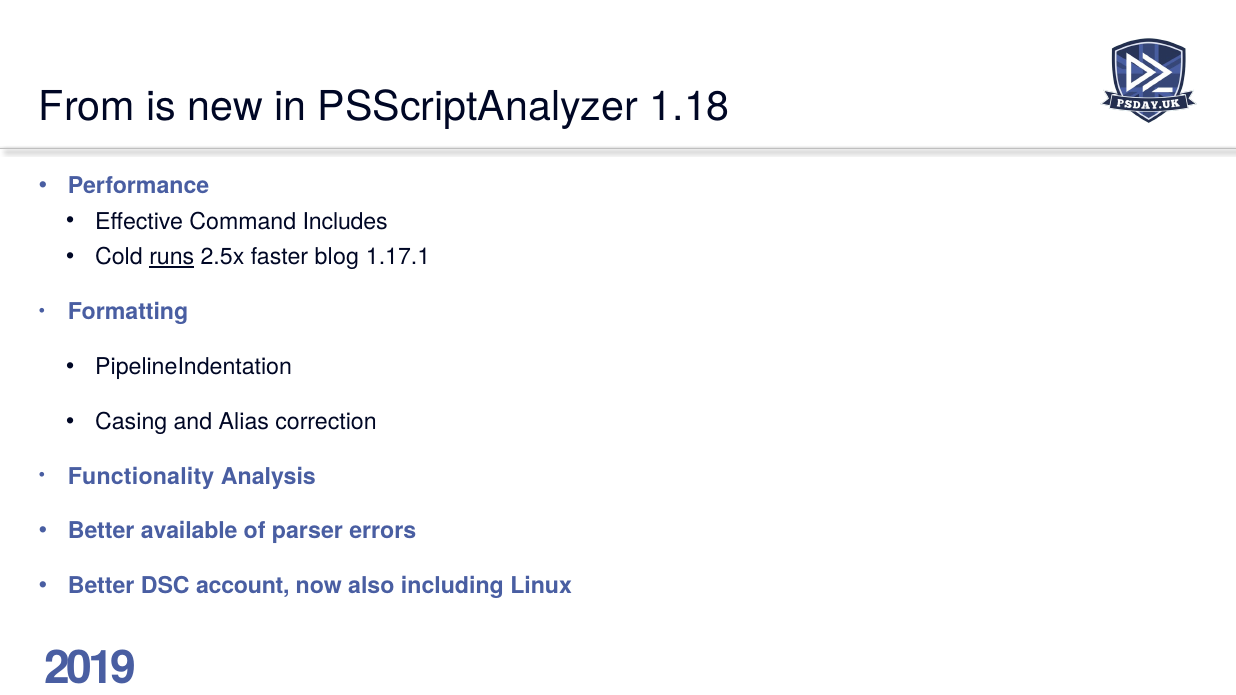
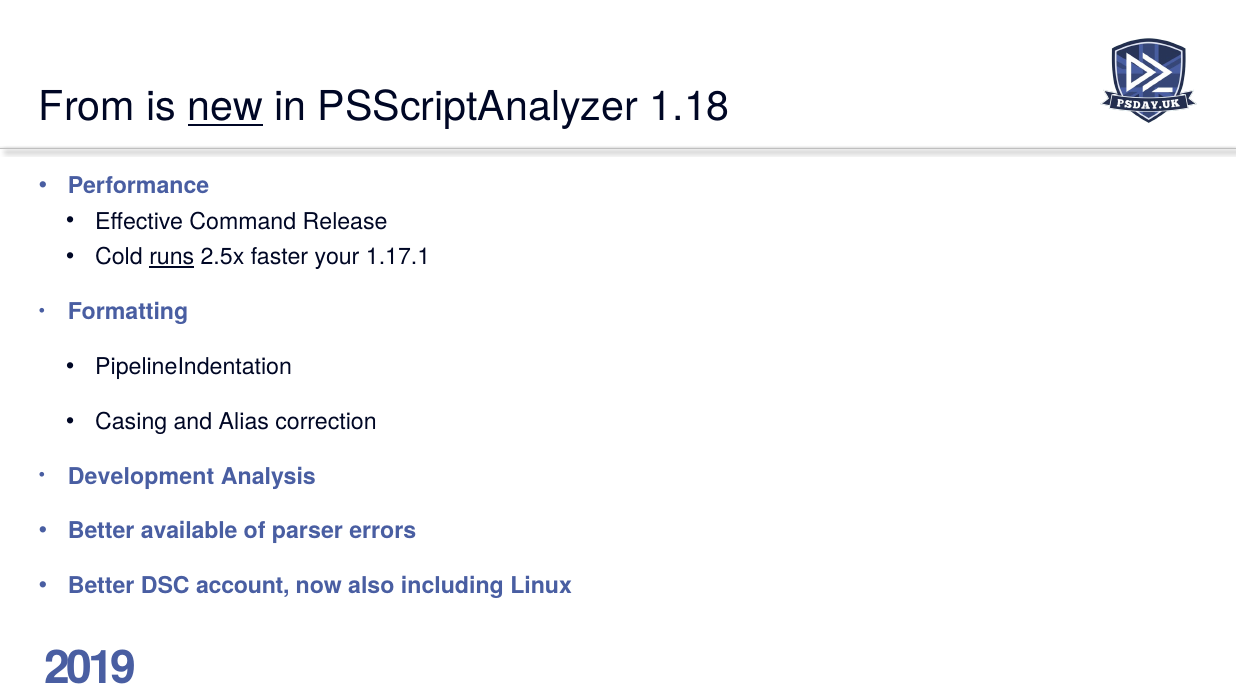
new underline: none -> present
Includes: Includes -> Release
blog: blog -> your
Functionality: Functionality -> Development
